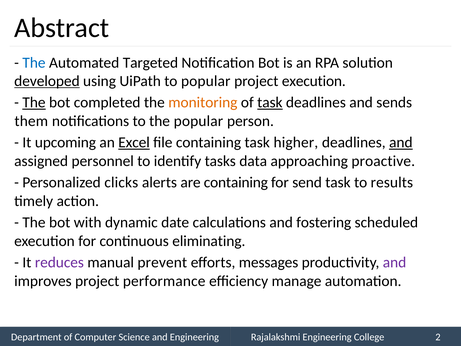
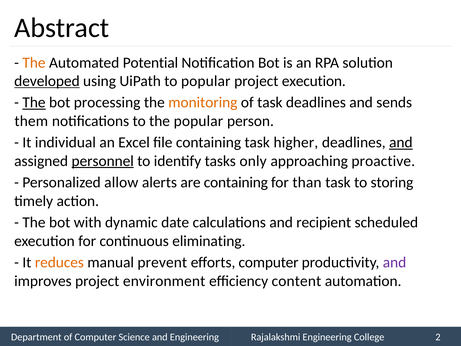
The at (34, 63) colour: blue -> orange
Targeted: Targeted -> Potential
completed: completed -> processing
task at (270, 102) underline: present -> none
upcoming: upcoming -> individual
Excel underline: present -> none
personnel underline: none -> present
data: data -> only
clicks: clicks -> allow
send: send -> than
results: results -> storing
fostering: fostering -> recipient
reduces colour: purple -> orange
efforts messages: messages -> computer
performance: performance -> environment
manage: manage -> content
